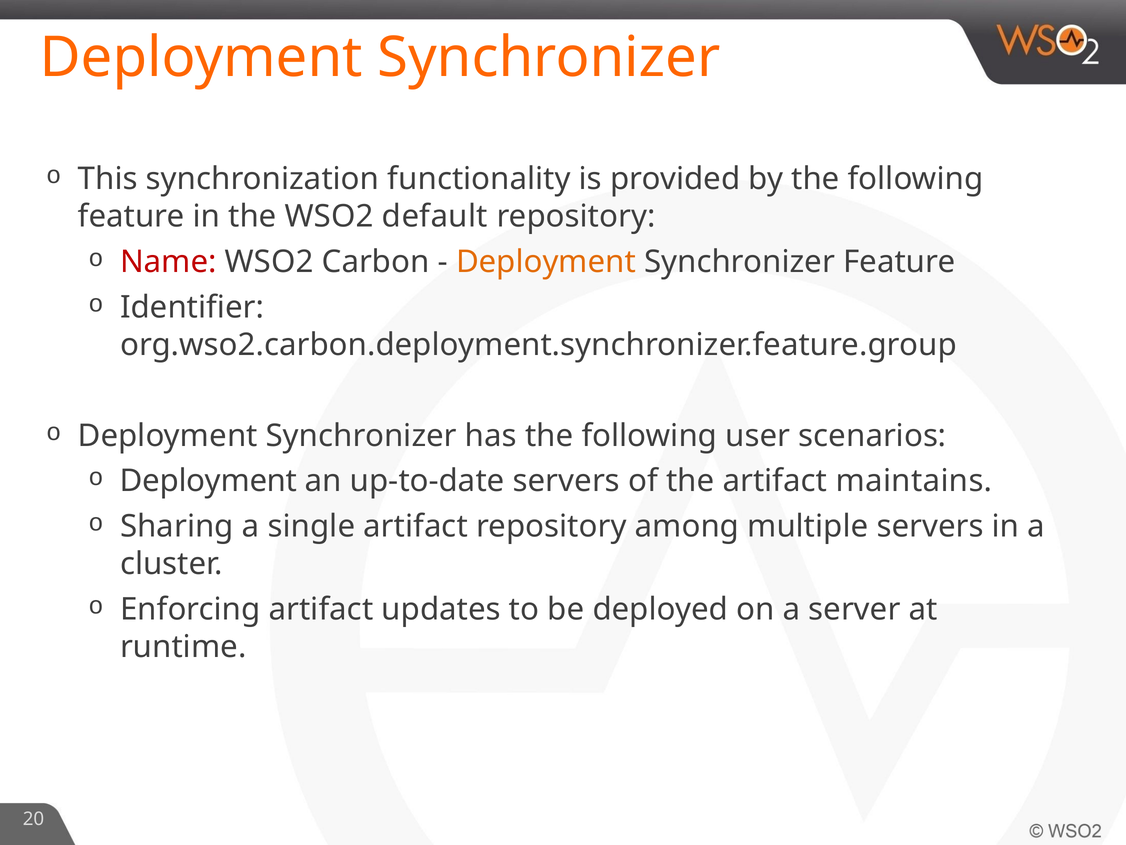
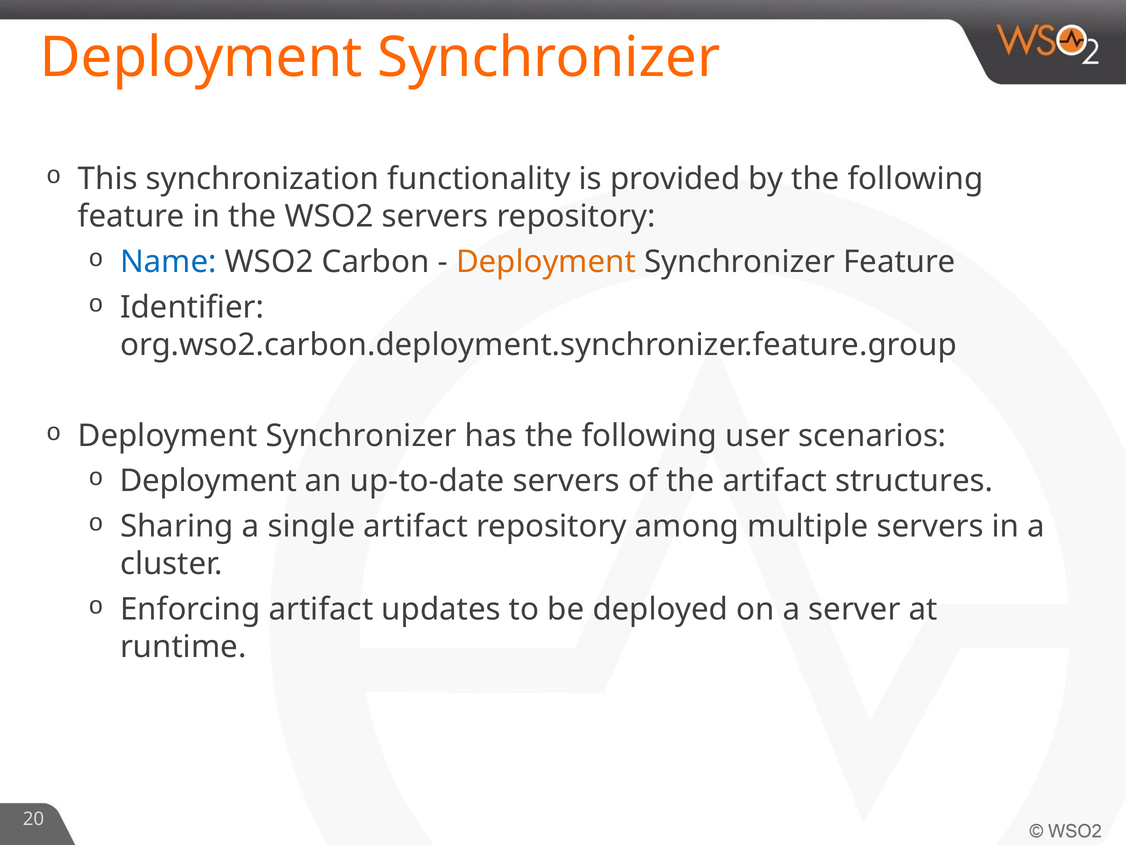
WSO2 default: default -> servers
Name colour: red -> blue
maintains: maintains -> structures
